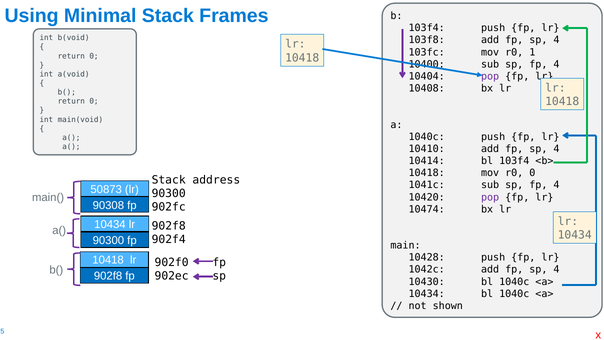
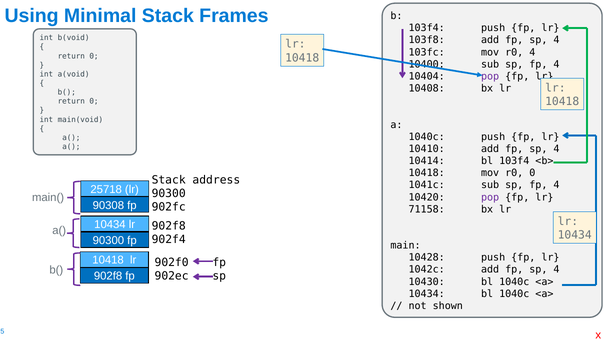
r0 1: 1 -> 4
50873: 50873 -> 25718
10474: 10474 -> 71158
